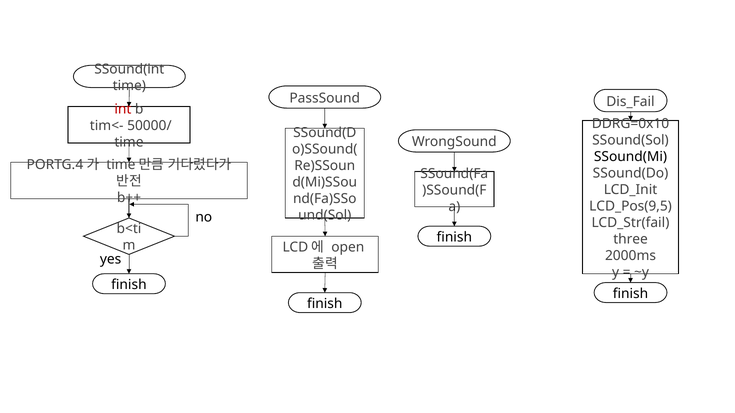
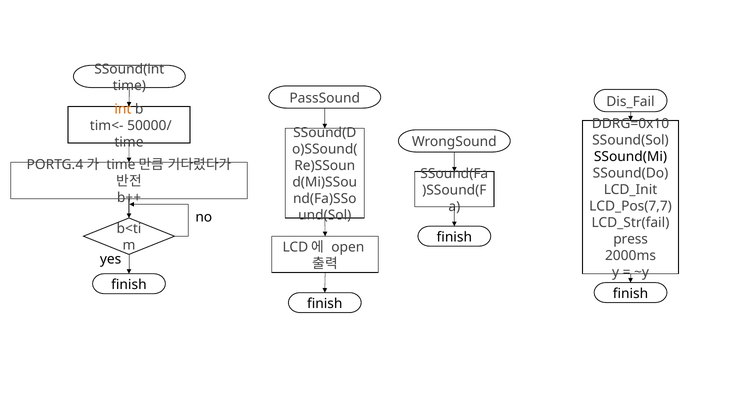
int colour: red -> orange
LCD_Pos(9,5: LCD_Pos(9,5 -> LCD_Pos(7,7
three: three -> press
